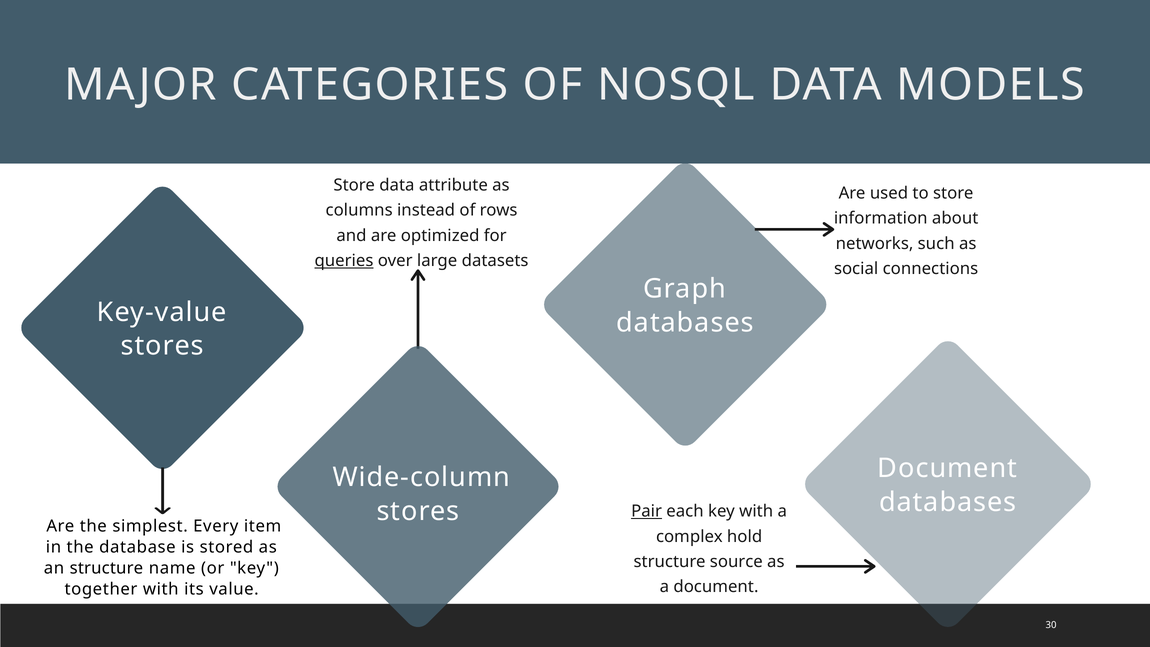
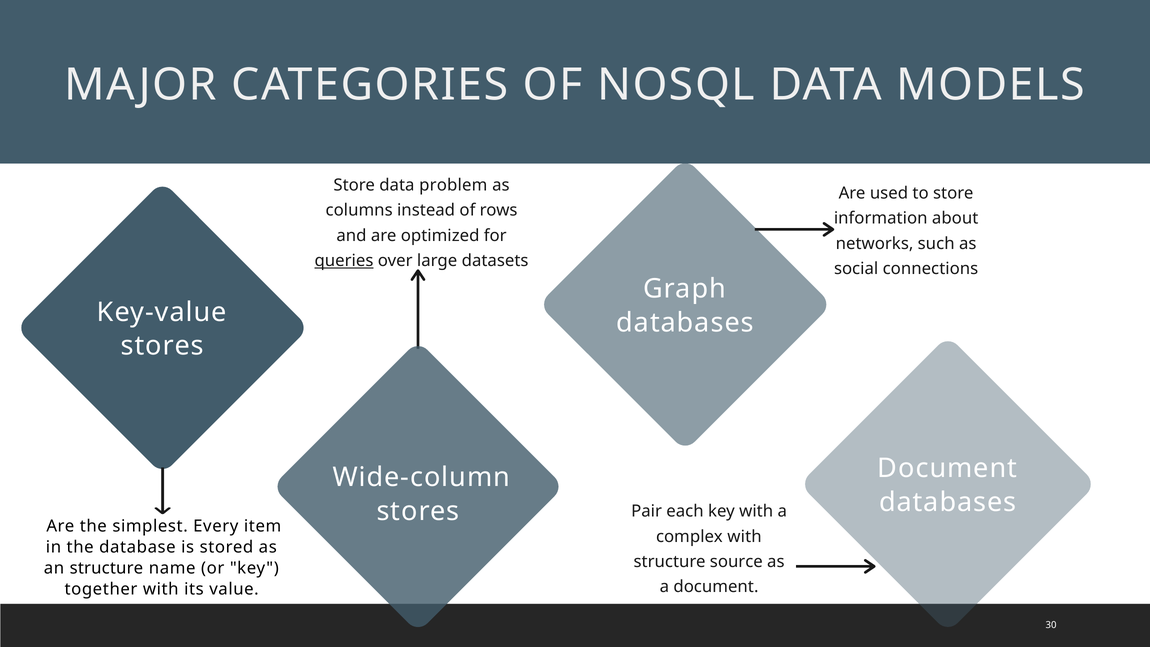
attribute: attribute -> problem
Pair underline: present -> none
complex hold: hold -> with
